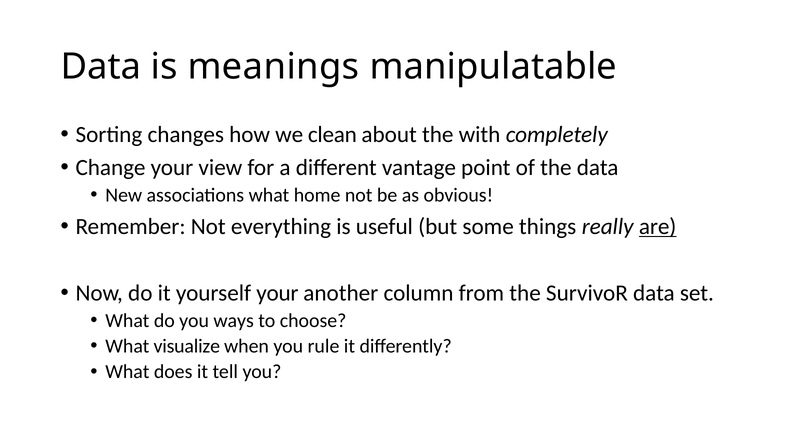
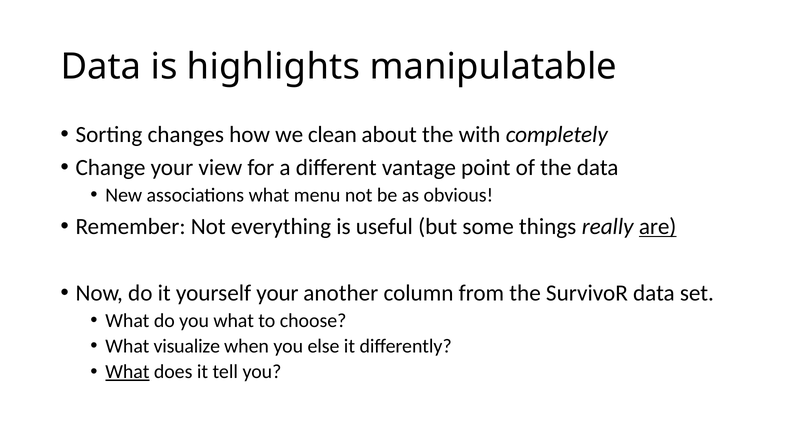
meanings: meanings -> highlights
home: home -> menu
you ways: ways -> what
rule: rule -> else
What at (127, 372) underline: none -> present
